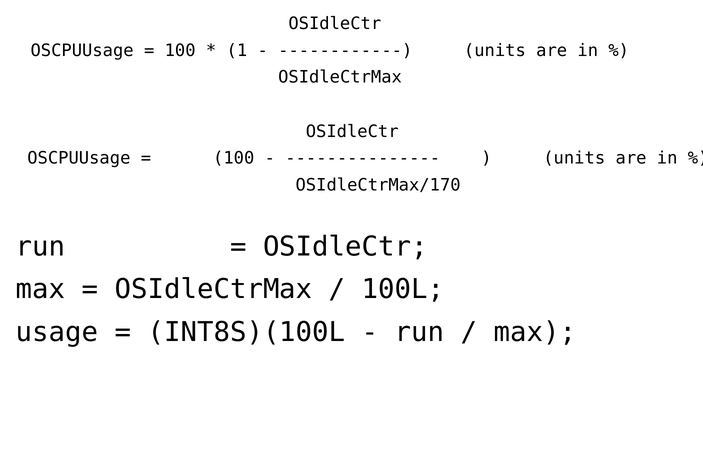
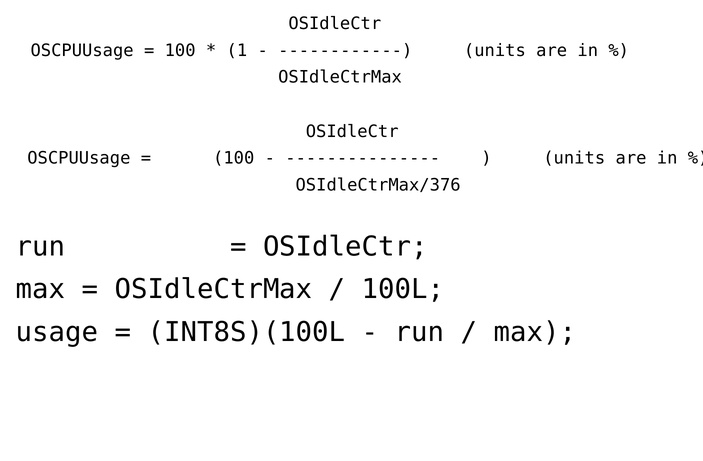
OSIdleCtrMax/170: OSIdleCtrMax/170 -> OSIdleCtrMax/376
